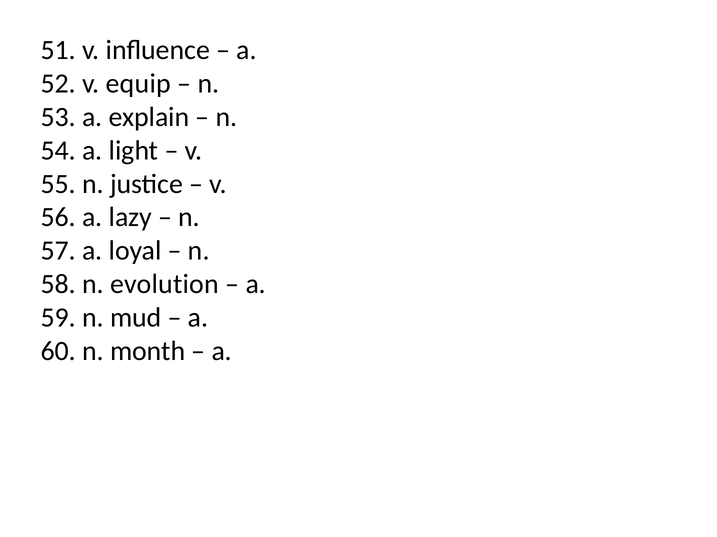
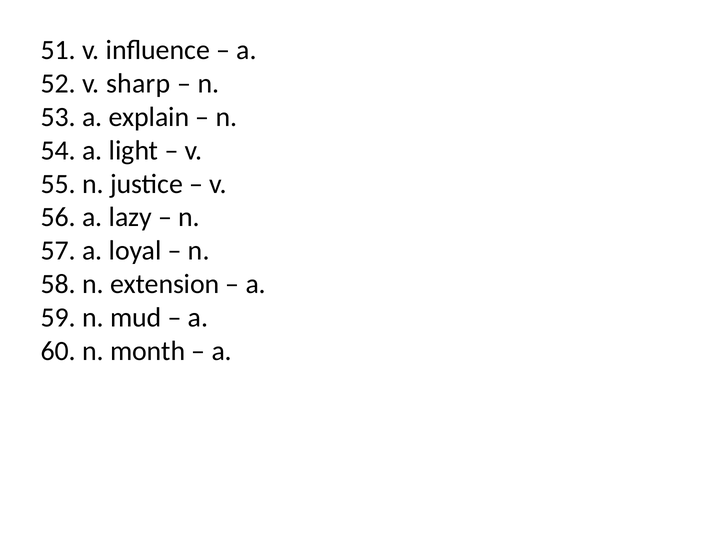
equip: equip -> sharp
evolution: evolution -> extension
